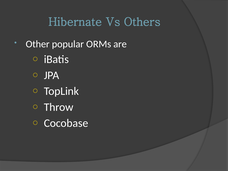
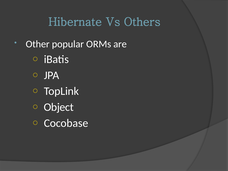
Throw: Throw -> Object
